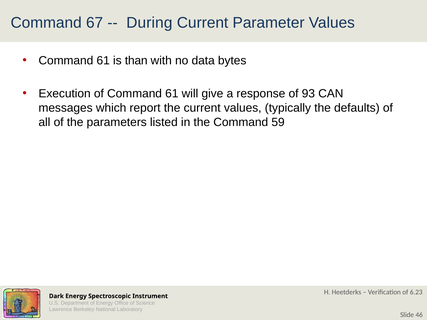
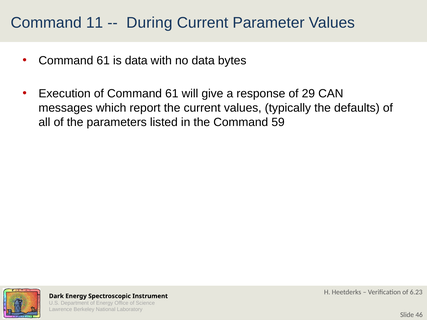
67: 67 -> 11
is than: than -> data
93: 93 -> 29
